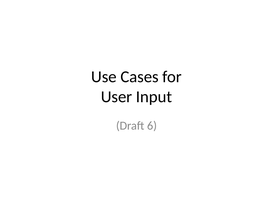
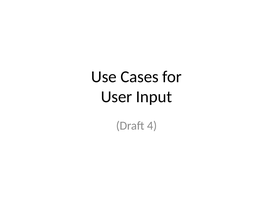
6: 6 -> 4
